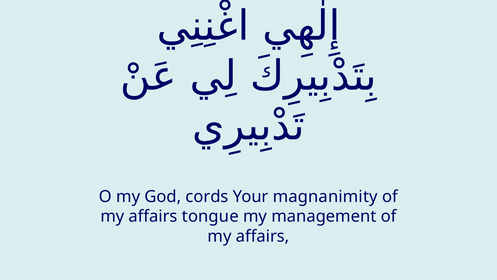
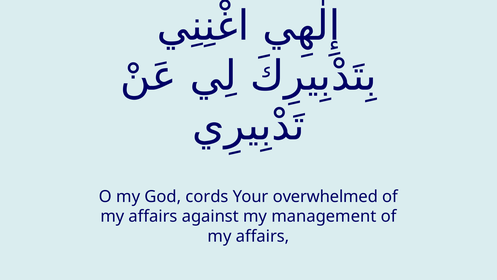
magnanimity: magnanimity -> overwhelmed
tongue: tongue -> against
